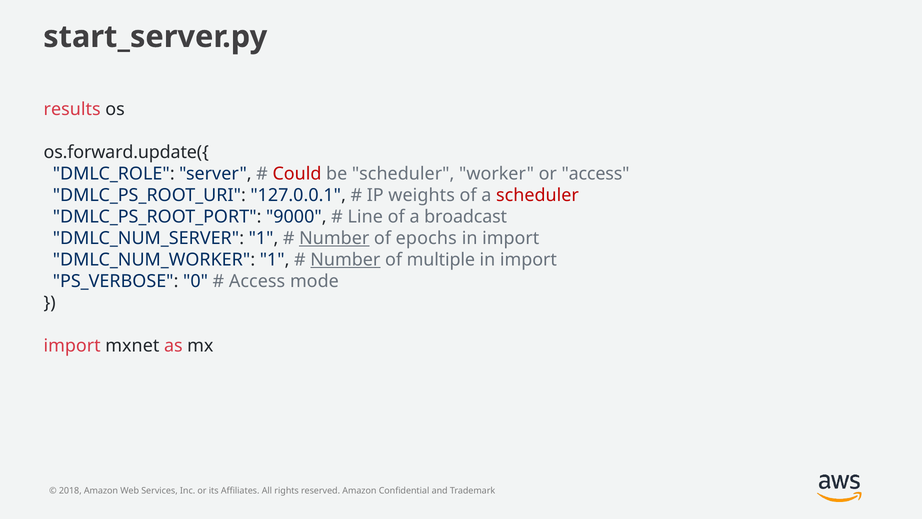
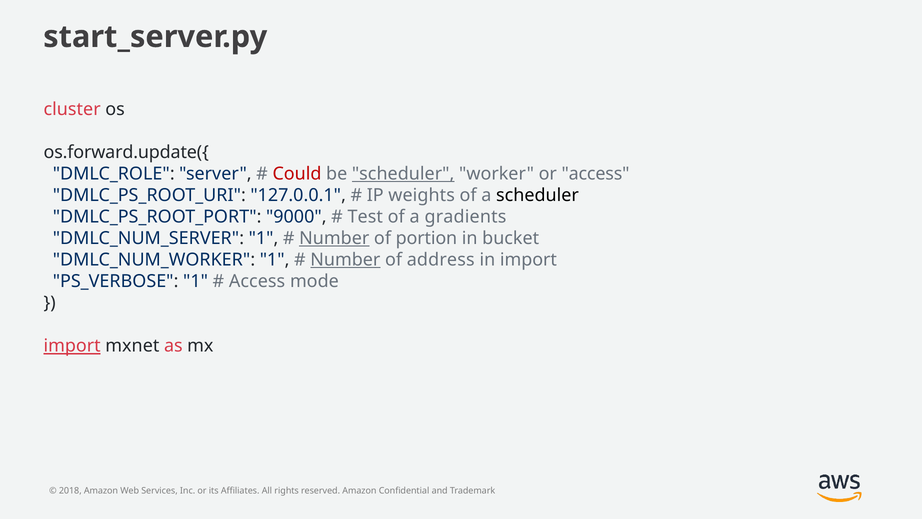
results: results -> cluster
scheduler at (403, 174) underline: none -> present
scheduler at (537, 195) colour: red -> black
Line: Line -> Test
broadcast: broadcast -> gradients
epochs: epochs -> portion
import at (511, 238): import -> bucket
multiple: multiple -> address
PS_VERBOSE 0: 0 -> 1
import at (72, 346) underline: none -> present
